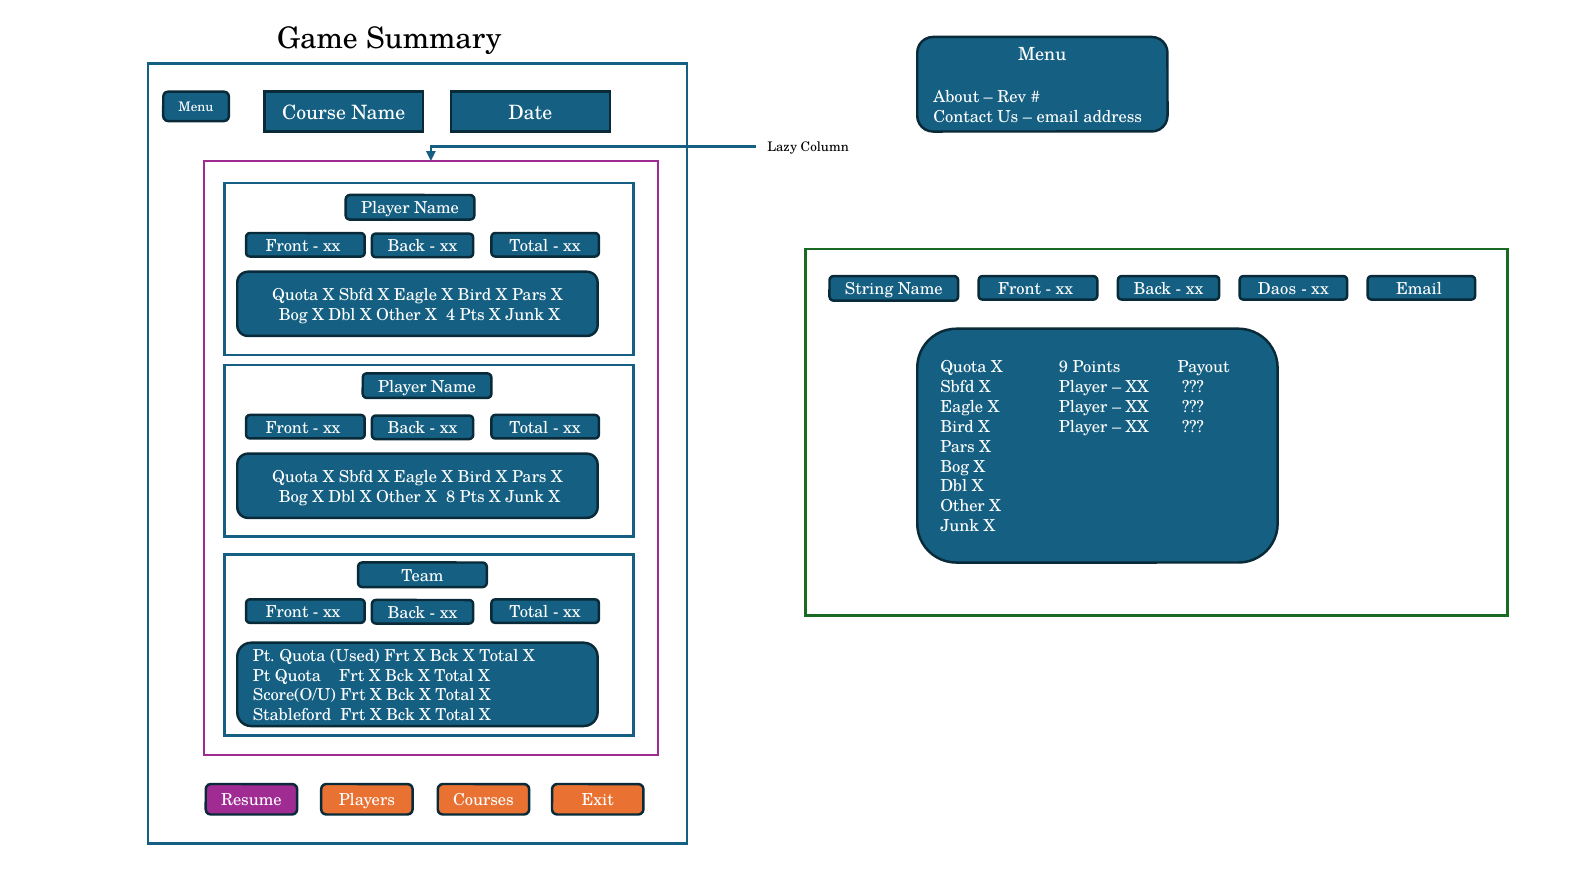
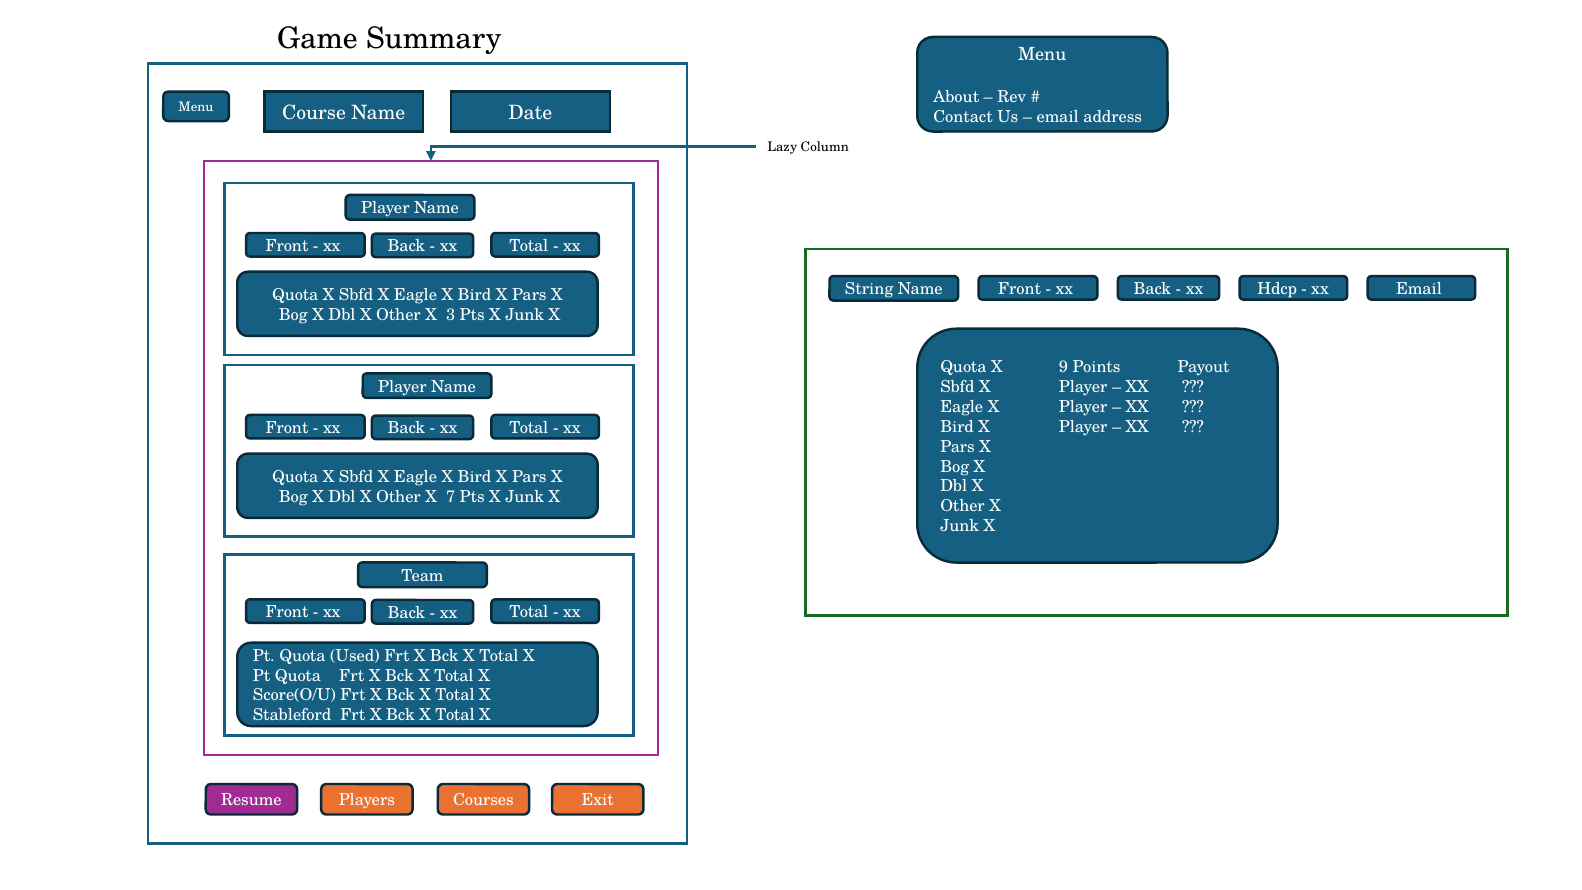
Daos: Daos -> Hdcp
4: 4 -> 3
8: 8 -> 7
